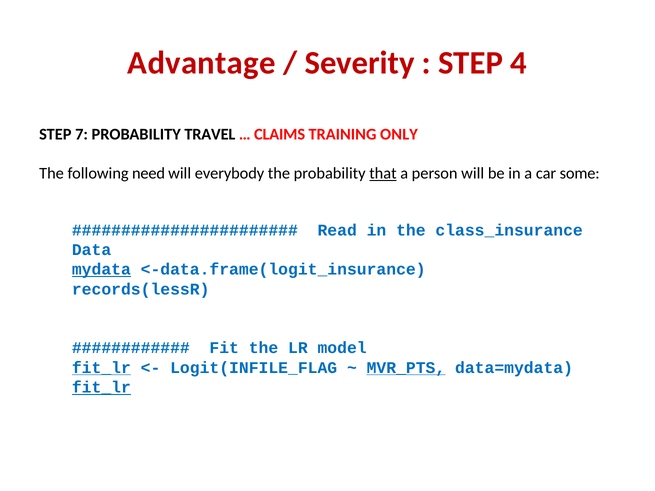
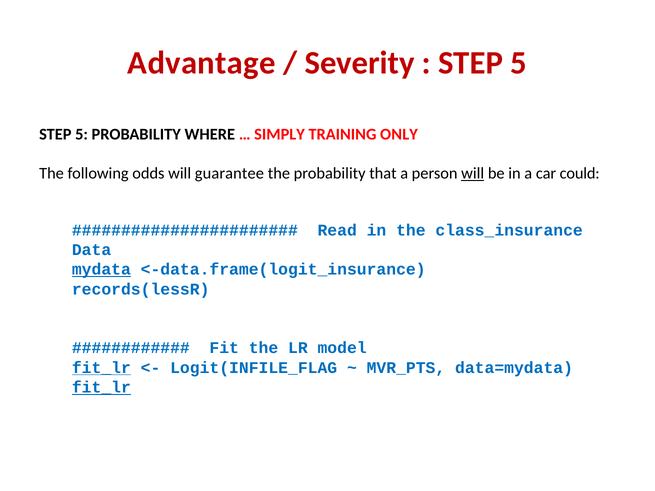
4 at (519, 63): 4 -> 5
7 at (82, 134): 7 -> 5
TRAVEL: TRAVEL -> WHERE
CLAIMS: CLAIMS -> SIMPLY
need: need -> odds
everybody: everybody -> guarantee
that underline: present -> none
will at (473, 174) underline: none -> present
some: some -> could
MVR_PTS underline: present -> none
